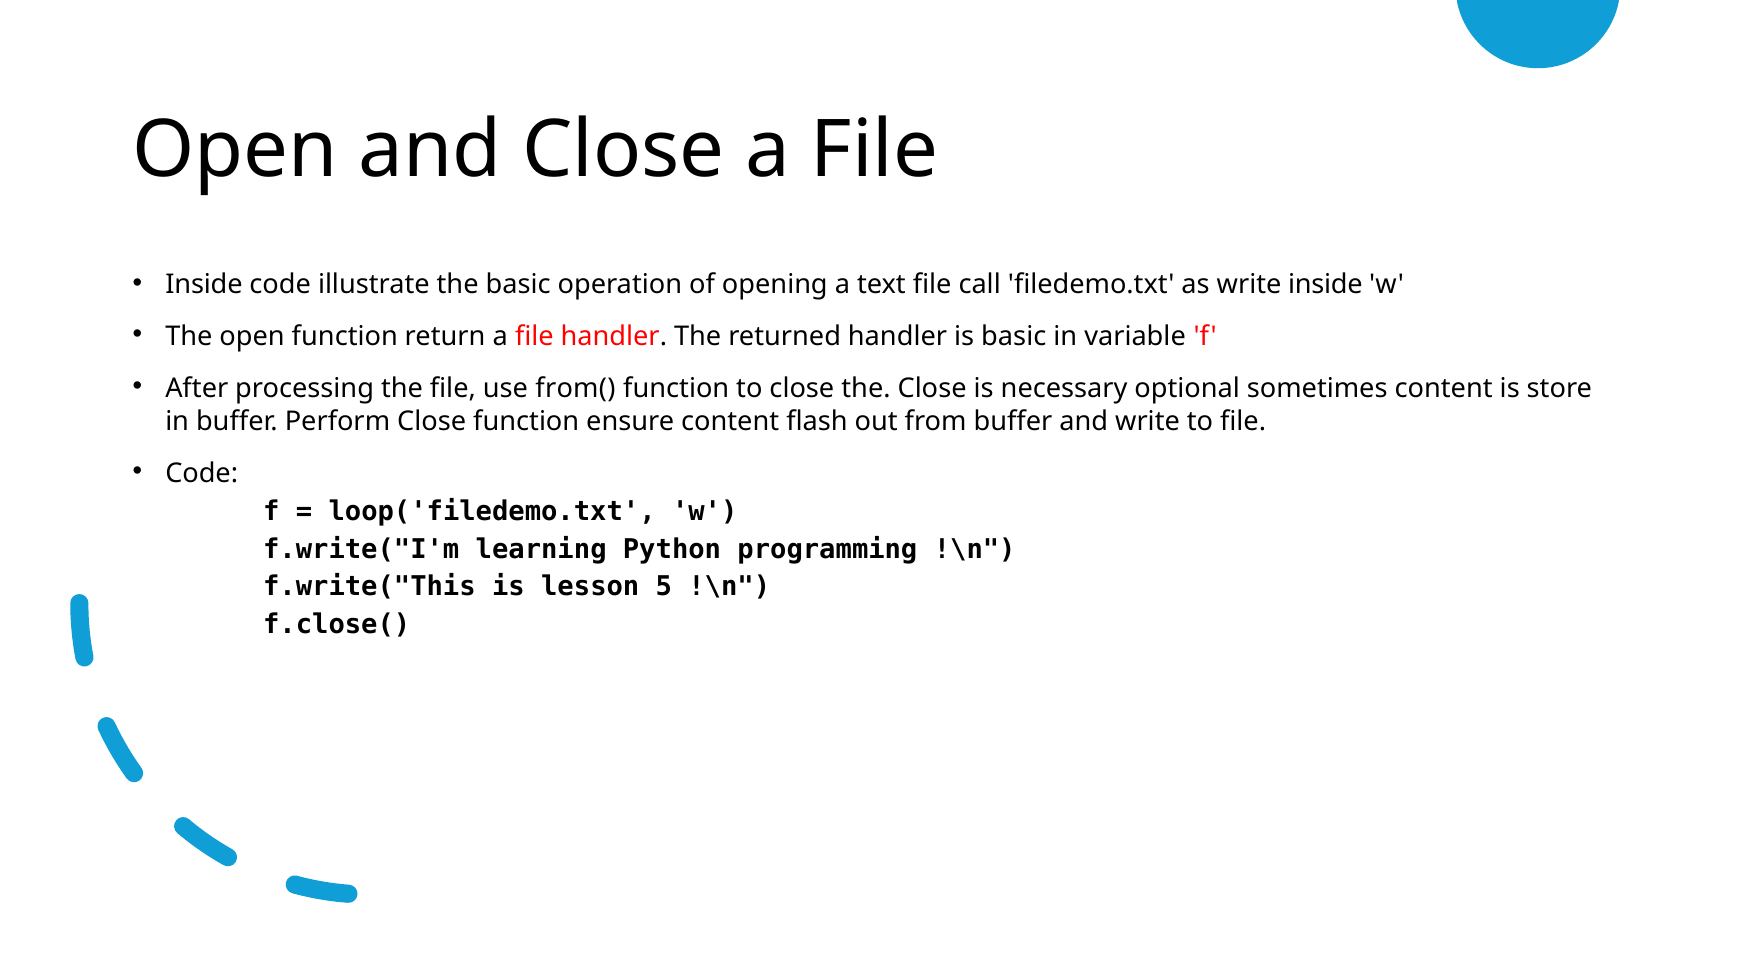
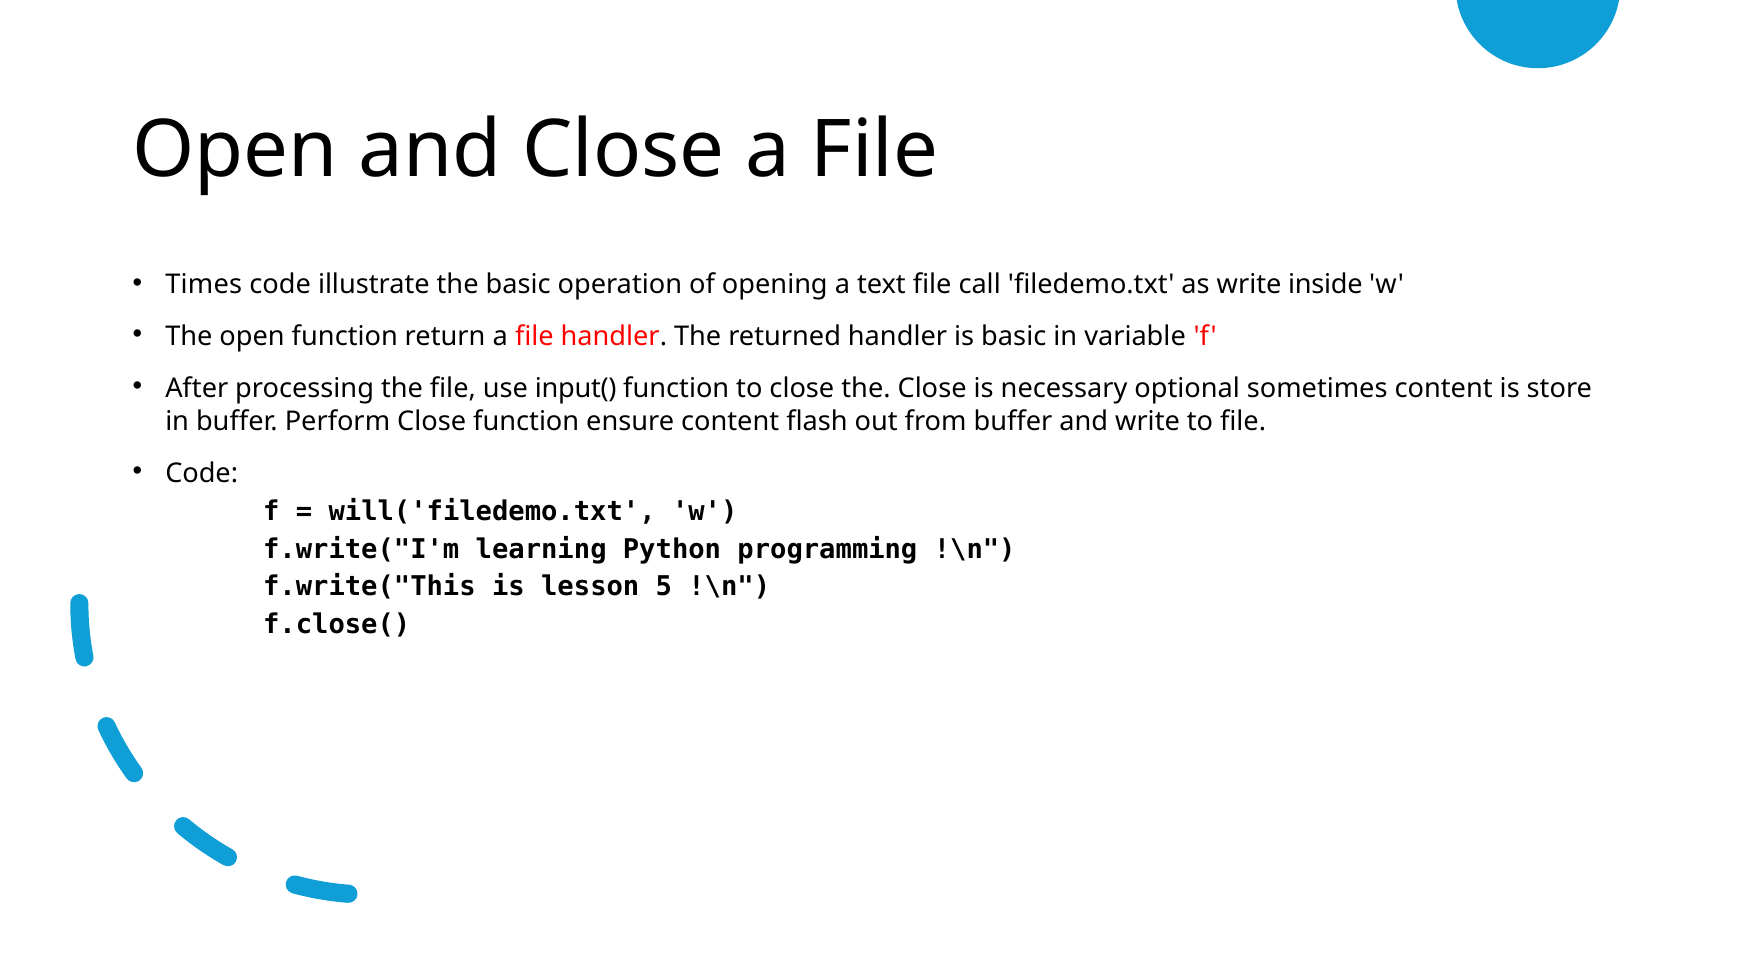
Inside at (204, 285): Inside -> Times
from(: from( -> input(
loop('filedemo.txt: loop('filedemo.txt -> will('filedemo.txt
